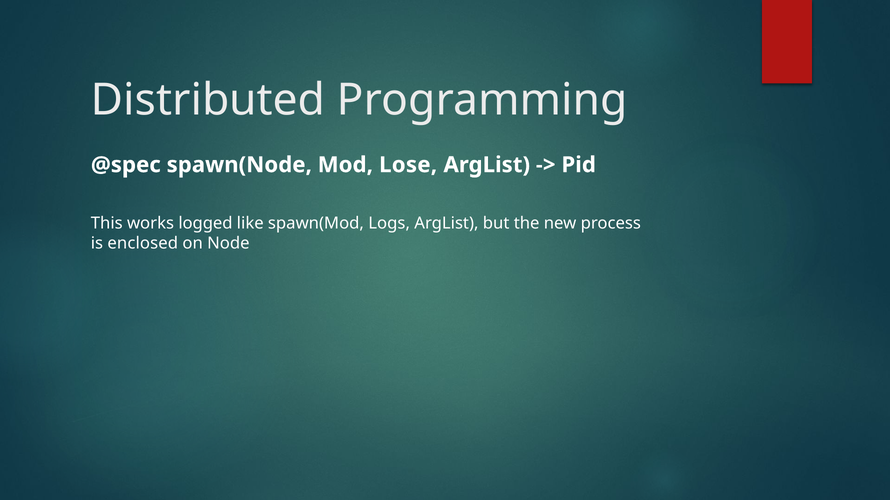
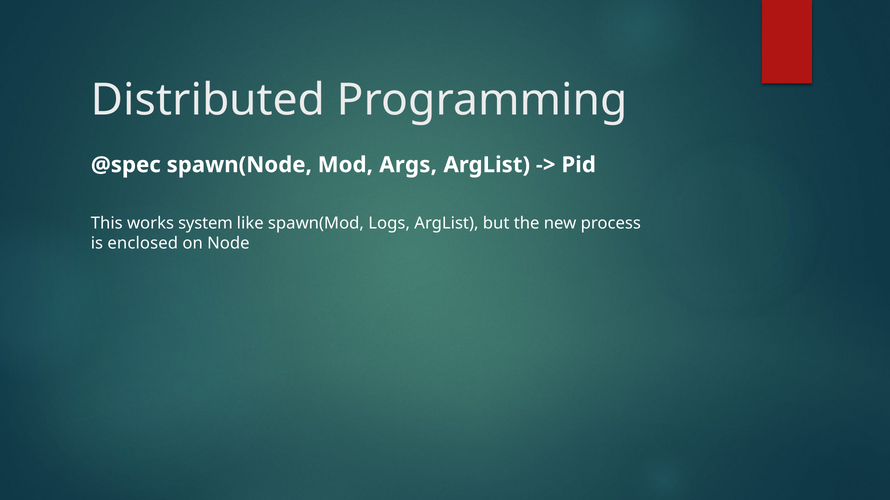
Lose: Lose -> Args
logged: logged -> system
